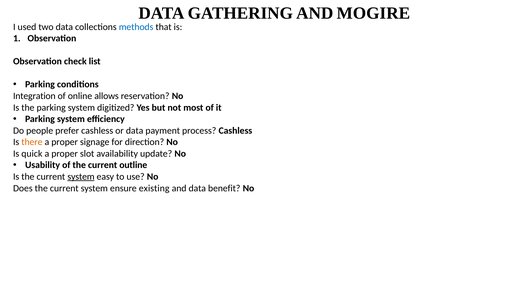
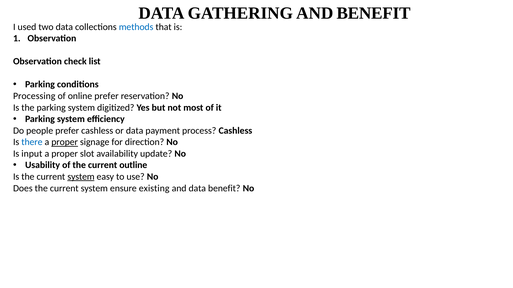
AND MOGIRE: MOGIRE -> BENEFIT
Integration: Integration -> Processing
online allows: allows -> prefer
there colour: orange -> blue
proper at (65, 142) underline: none -> present
quick: quick -> input
